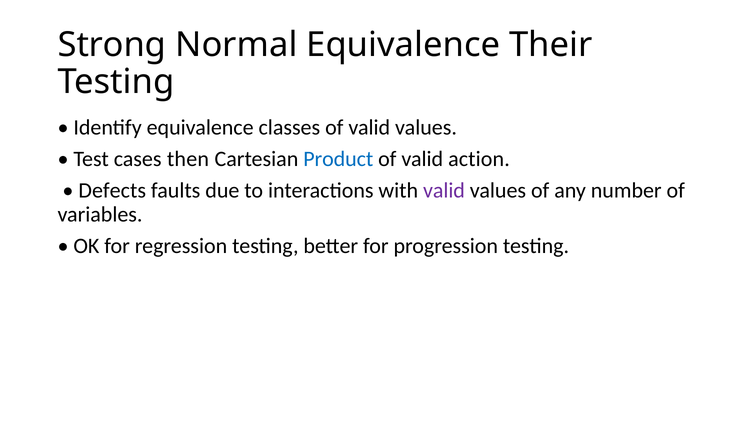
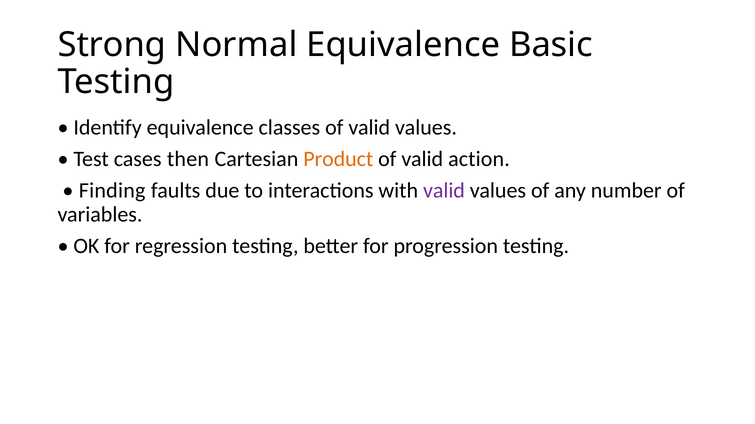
Their: Their -> Basic
Product colour: blue -> orange
Defects: Defects -> Finding
